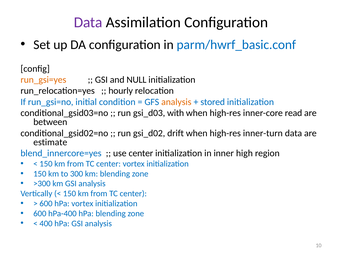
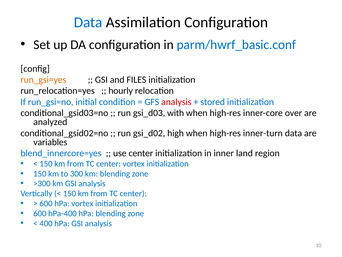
Data at (88, 22) colour: purple -> blue
NULL: NULL -> FILES
analysis at (176, 102) colour: orange -> red
read: read -> over
between: between -> analyzed
drift: drift -> high
estimate: estimate -> variables
high: high -> land
